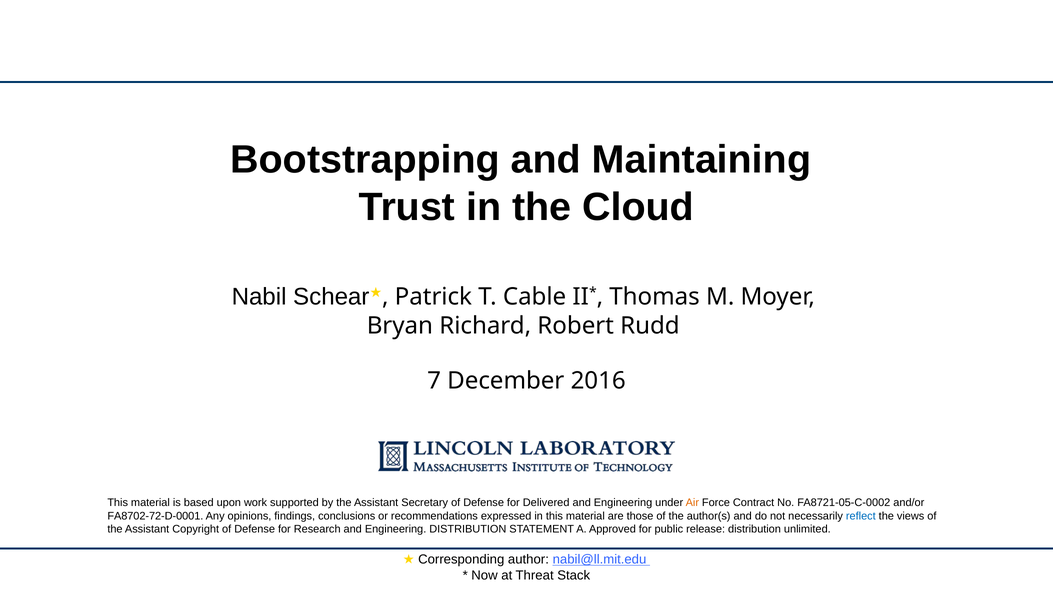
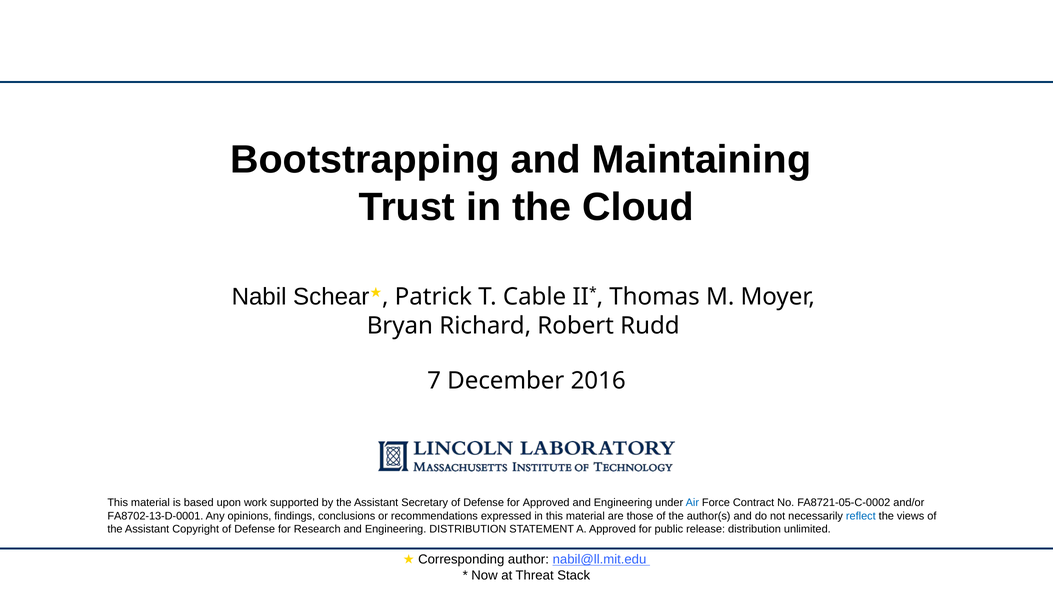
for Delivered: Delivered -> Approved
Air colour: orange -> blue
FA8702-72-D-0001: FA8702-72-D-0001 -> FA8702-13-D-0001
